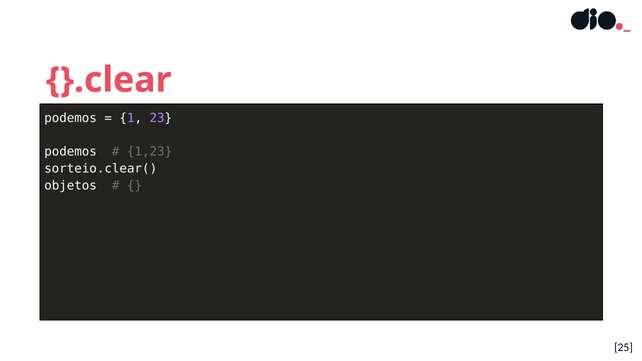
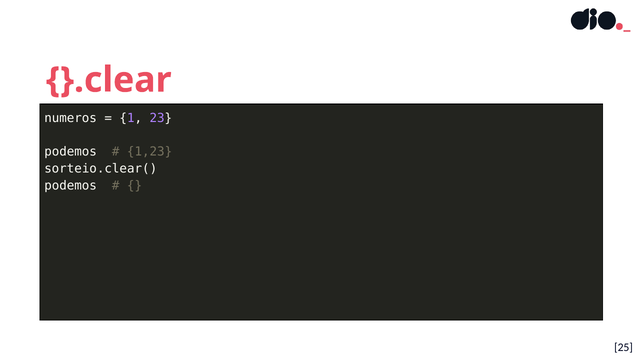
podemos at (71, 118): podemos -> numeros
objetos at (71, 186): objetos -> podemos
